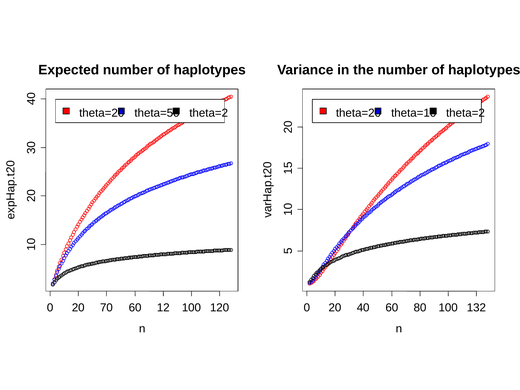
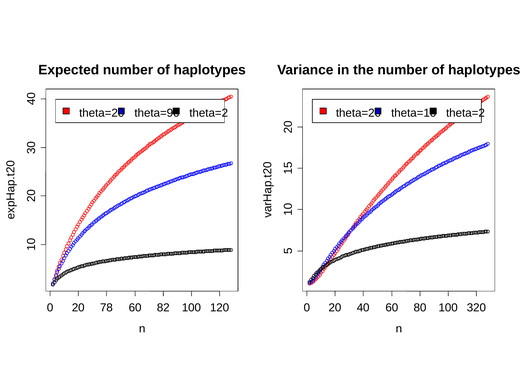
theta=50: theta=50 -> theta=90
70: 70 -> 78
12: 12 -> 82
132: 132 -> 320
